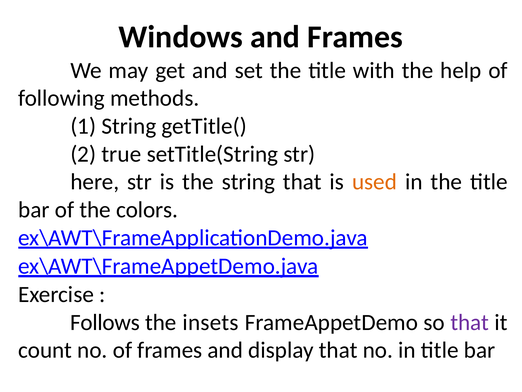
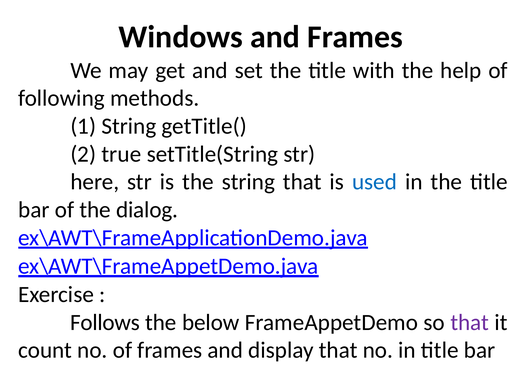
used colour: orange -> blue
colors: colors -> dialog
insets: insets -> below
